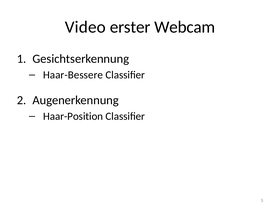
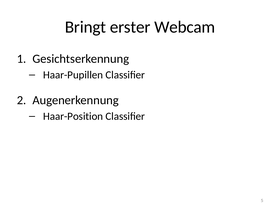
Video: Video -> Bringt
Haar-Bessere: Haar-Bessere -> Haar-Pupillen
